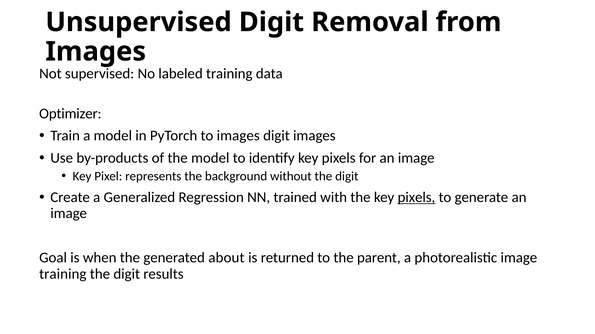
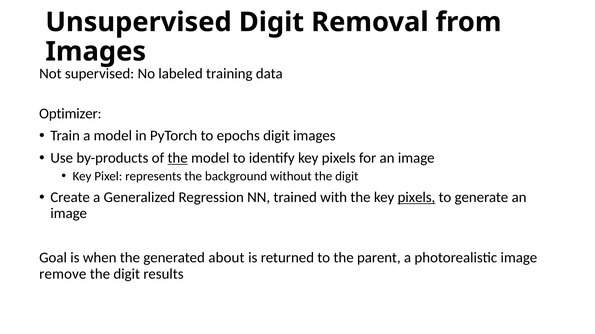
to images: images -> epochs
the at (178, 158) underline: none -> present
training at (63, 274): training -> remove
